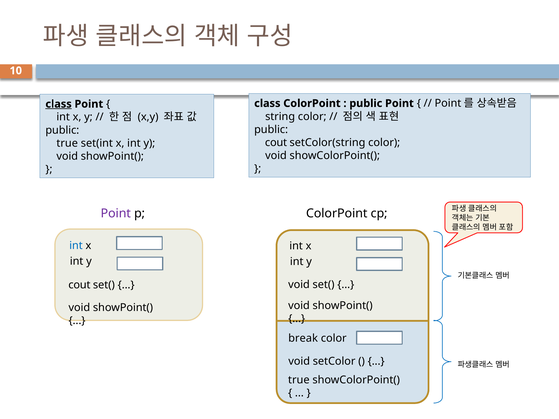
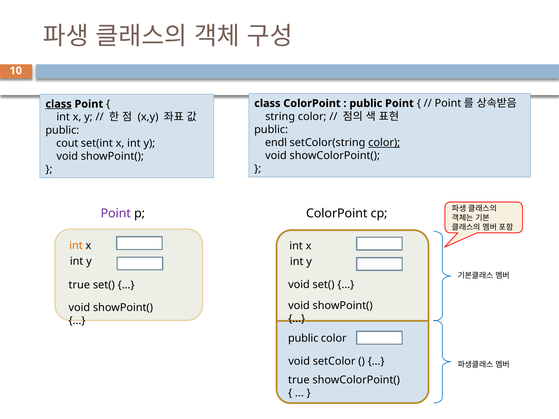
cout at (276, 143): cout -> endl
color at (384, 143) underline: none -> present
true at (67, 143): true -> cout
int at (76, 246) colour: blue -> orange
cout at (79, 285): cout -> true
break at (303, 339): break -> public
